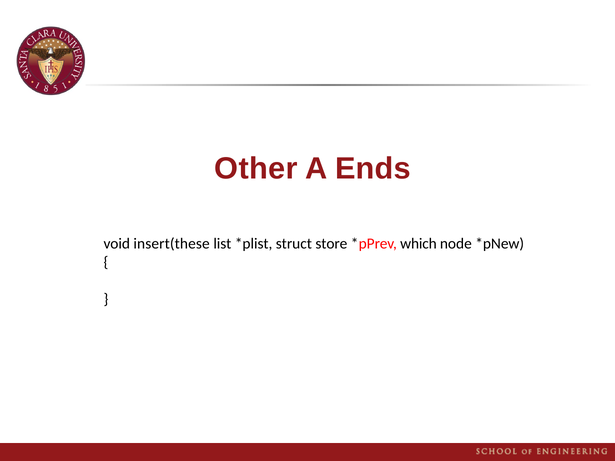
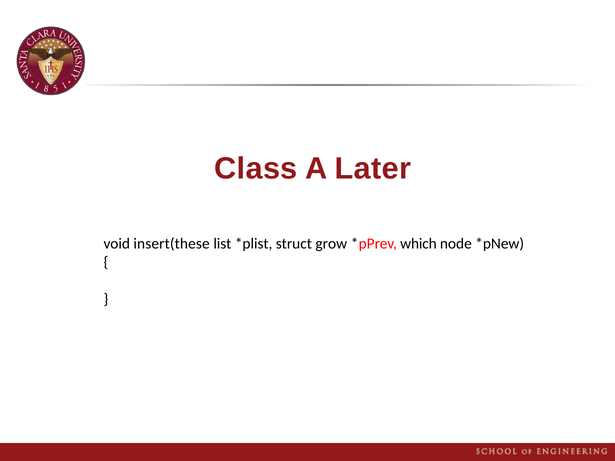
Other: Other -> Class
Ends: Ends -> Later
store: store -> grow
